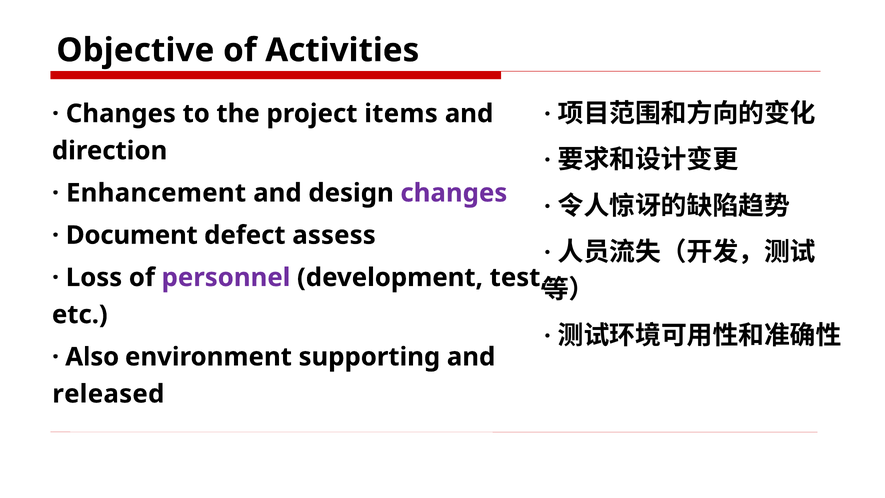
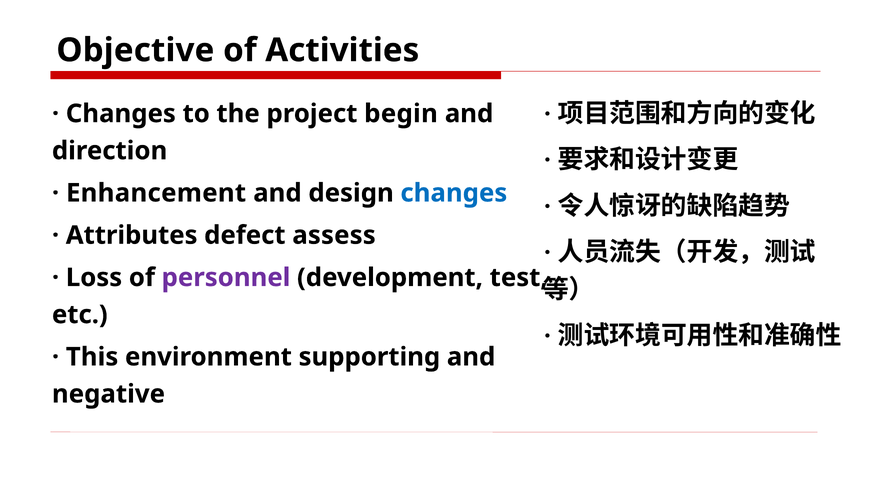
items: items -> begin
changes at (454, 193) colour: purple -> blue
Document: Document -> Attributes
Also: Also -> This
released: released -> negative
